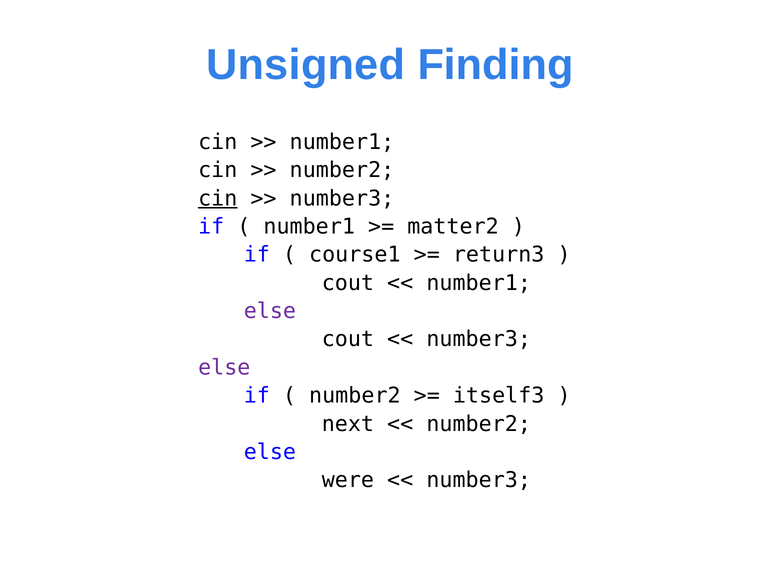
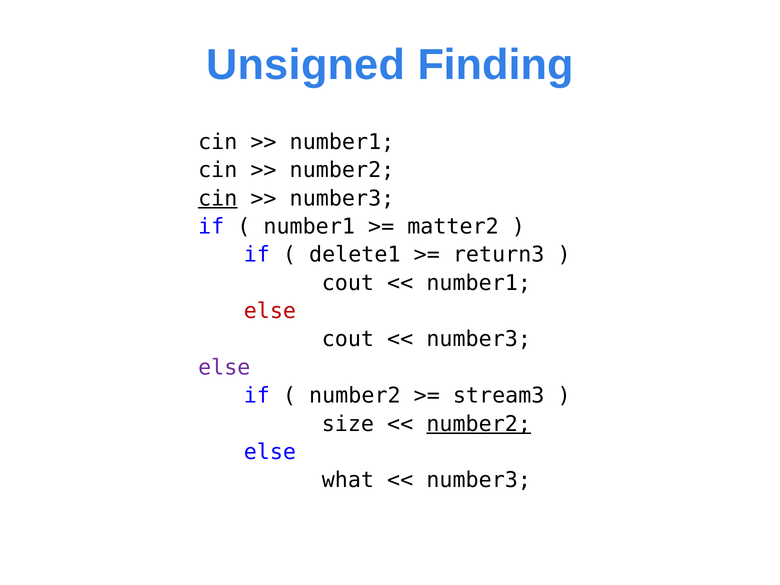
course1: course1 -> delete1
else at (270, 311) colour: purple -> red
itself3: itself3 -> stream3
next: next -> size
number2 at (479, 424) underline: none -> present
were: were -> what
